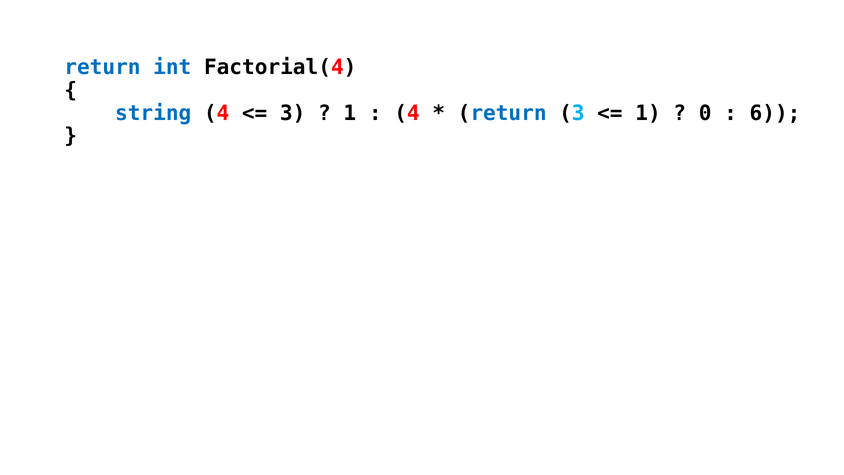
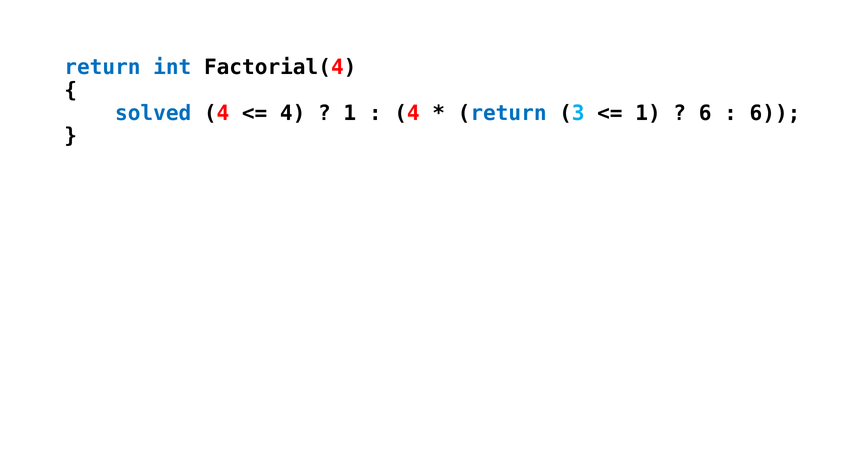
string: string -> solved
3 at (293, 113): 3 -> 4
0 at (705, 113): 0 -> 6
